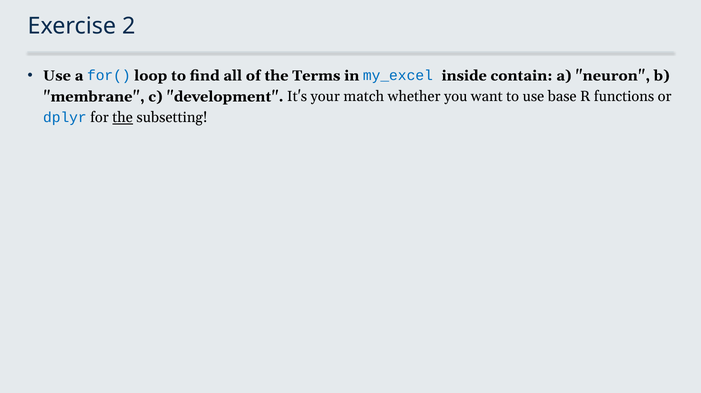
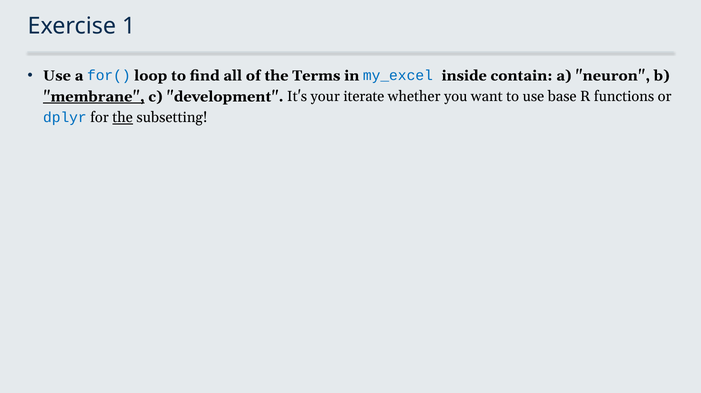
2: 2 -> 1
membrane underline: none -> present
match: match -> iterate
